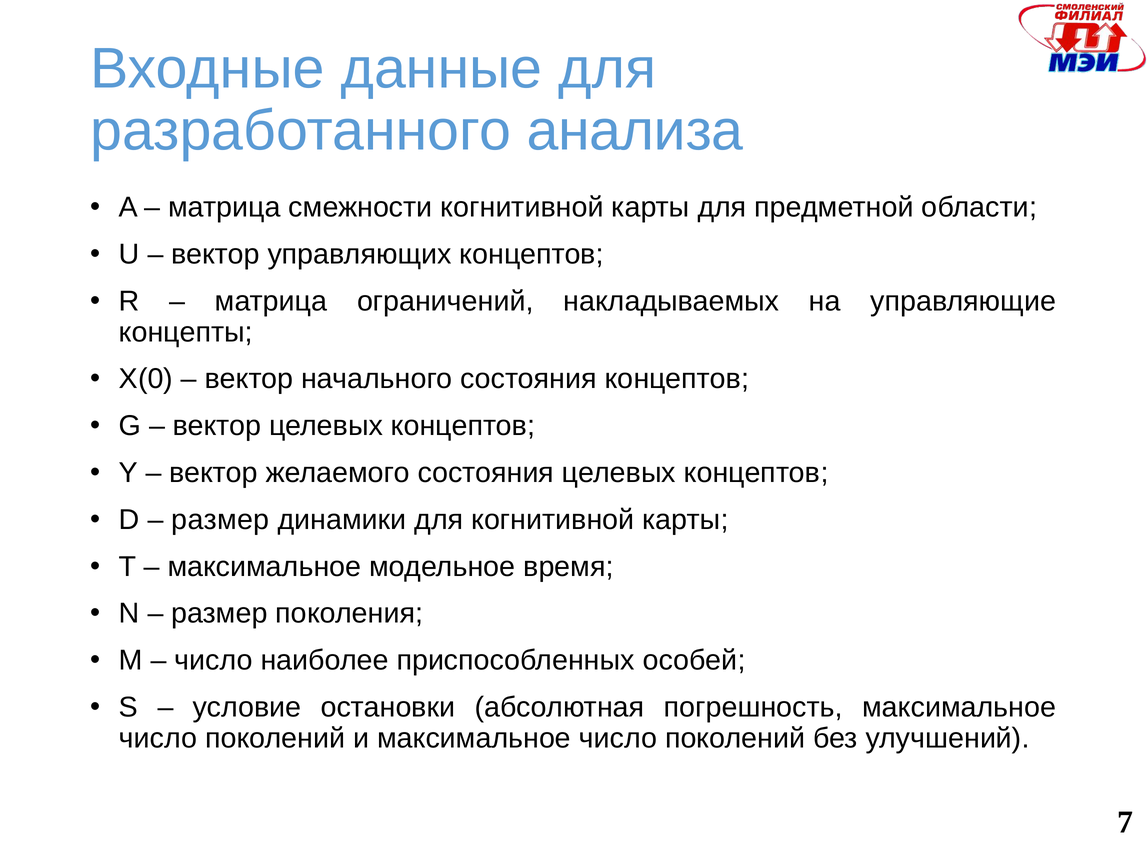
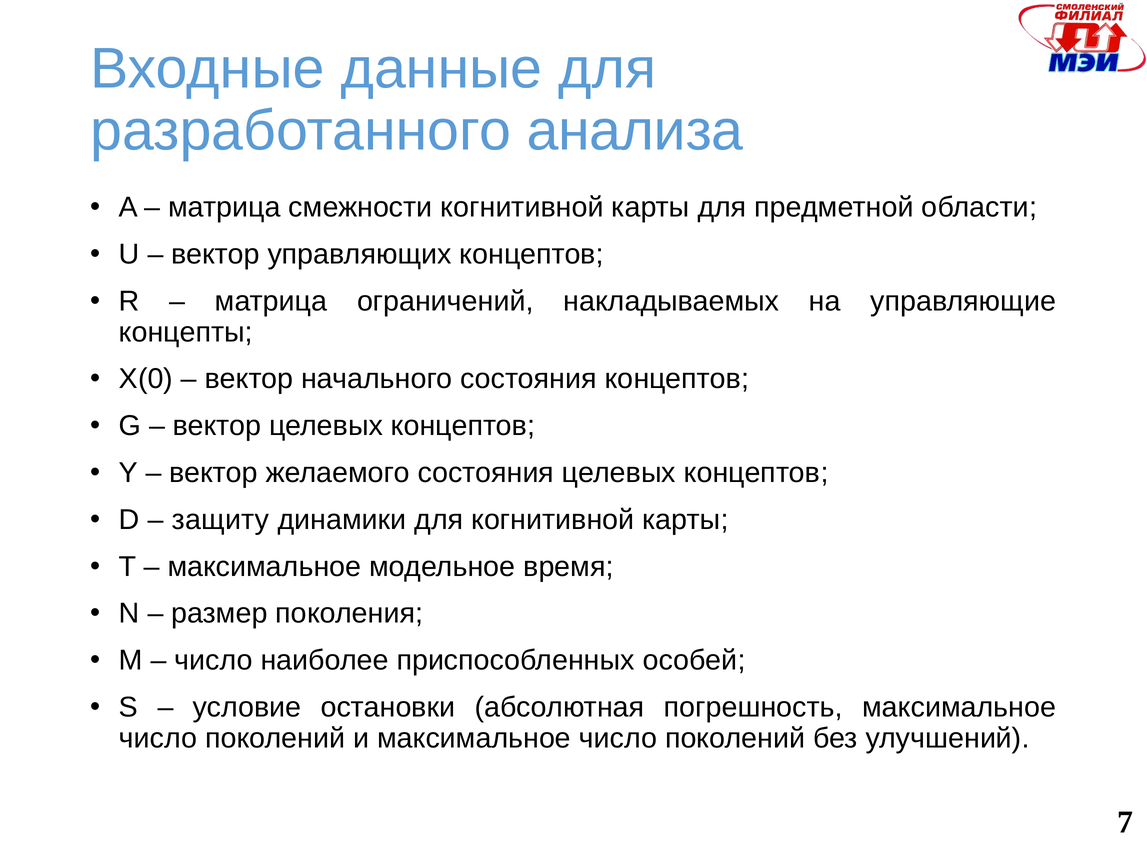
размер at (220, 520): размер -> защиту
